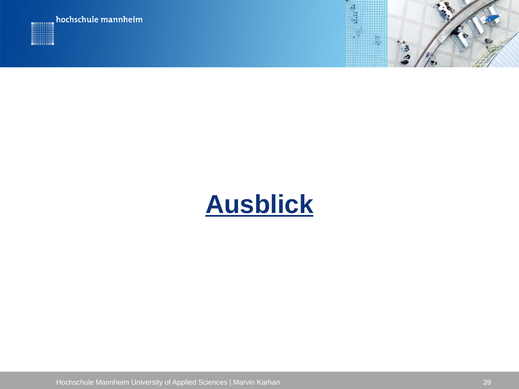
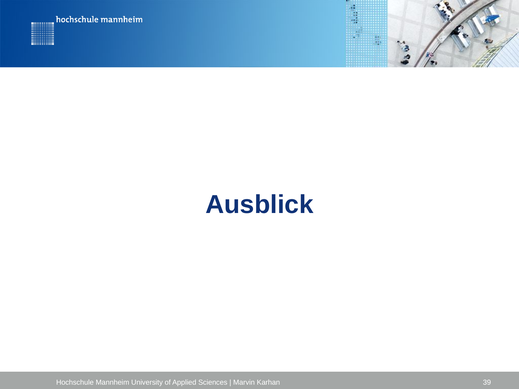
Ausblick underline: present -> none
